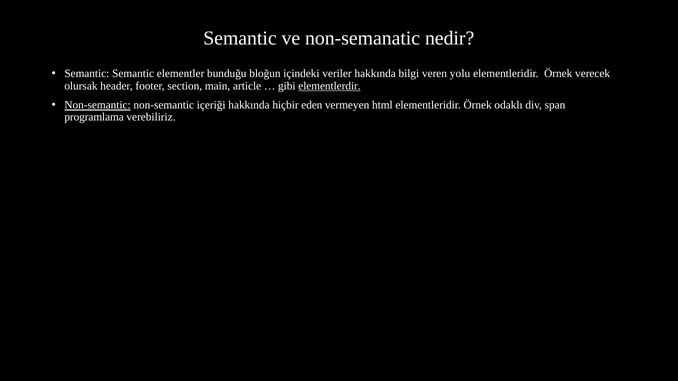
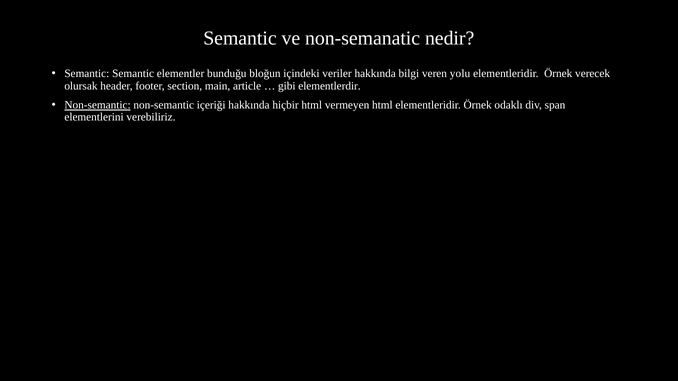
elementlerdir underline: present -> none
hiçbir eden: eden -> html
programlama: programlama -> elementlerini
